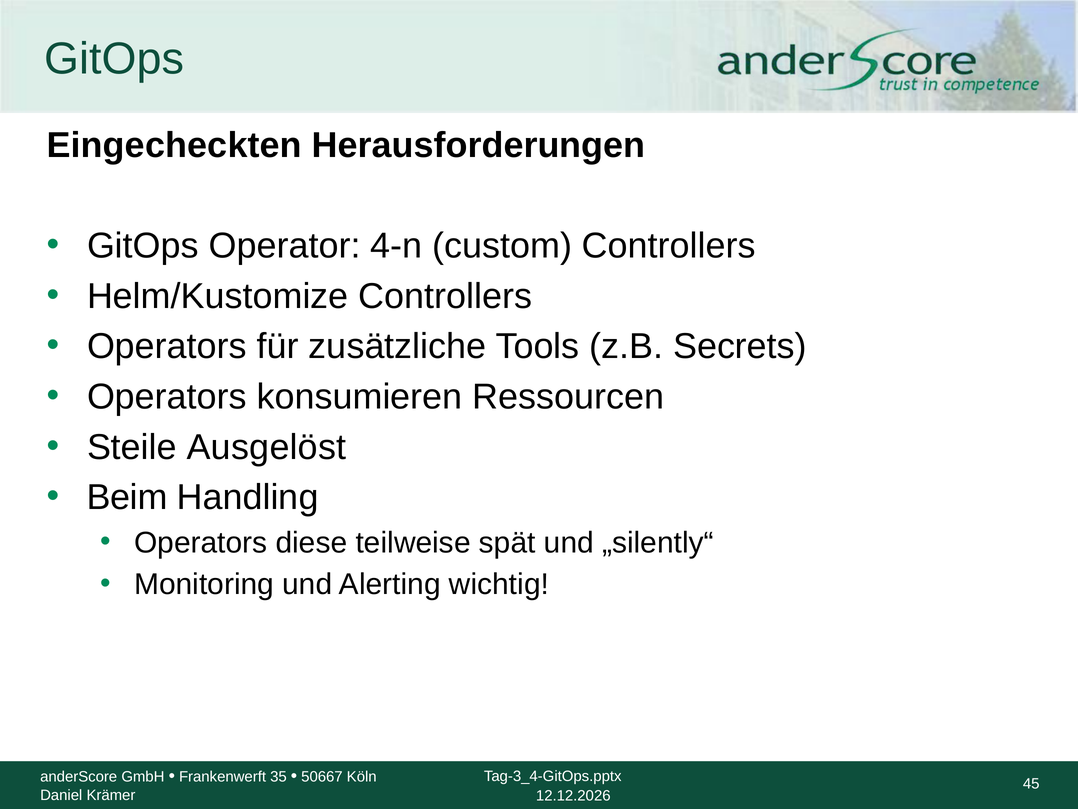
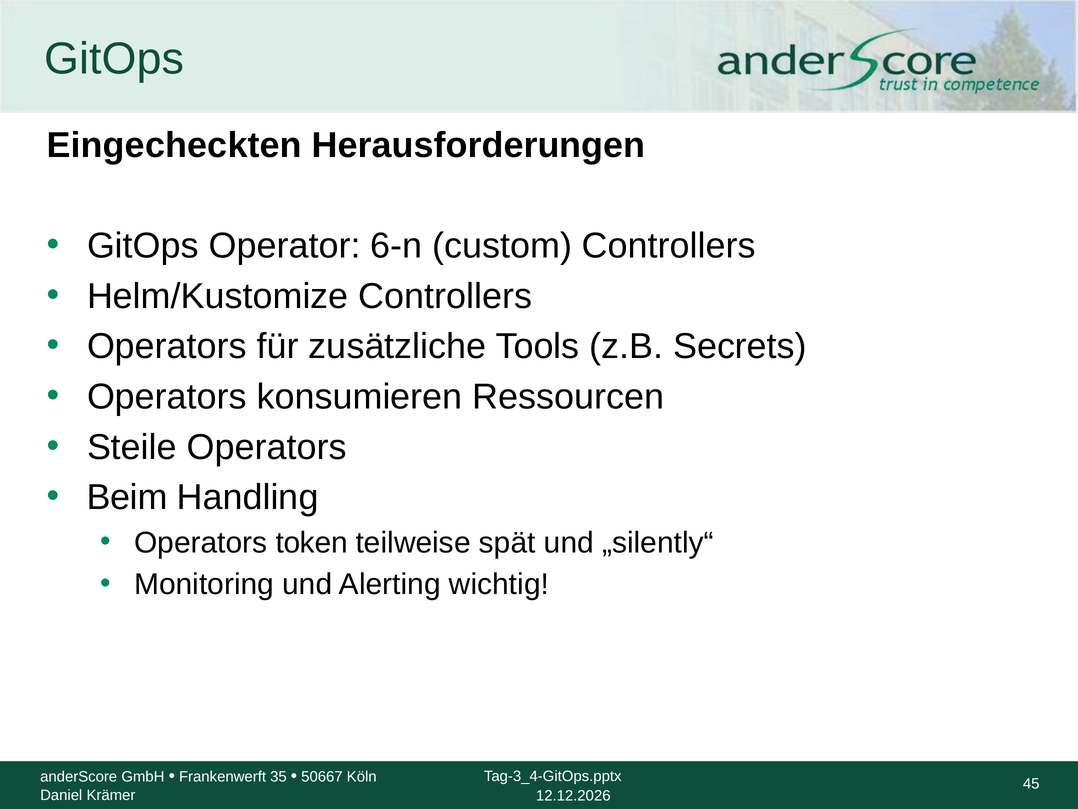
4-n: 4-n -> 6-n
Steile Ausgelöst: Ausgelöst -> Operators
diese: diese -> token
